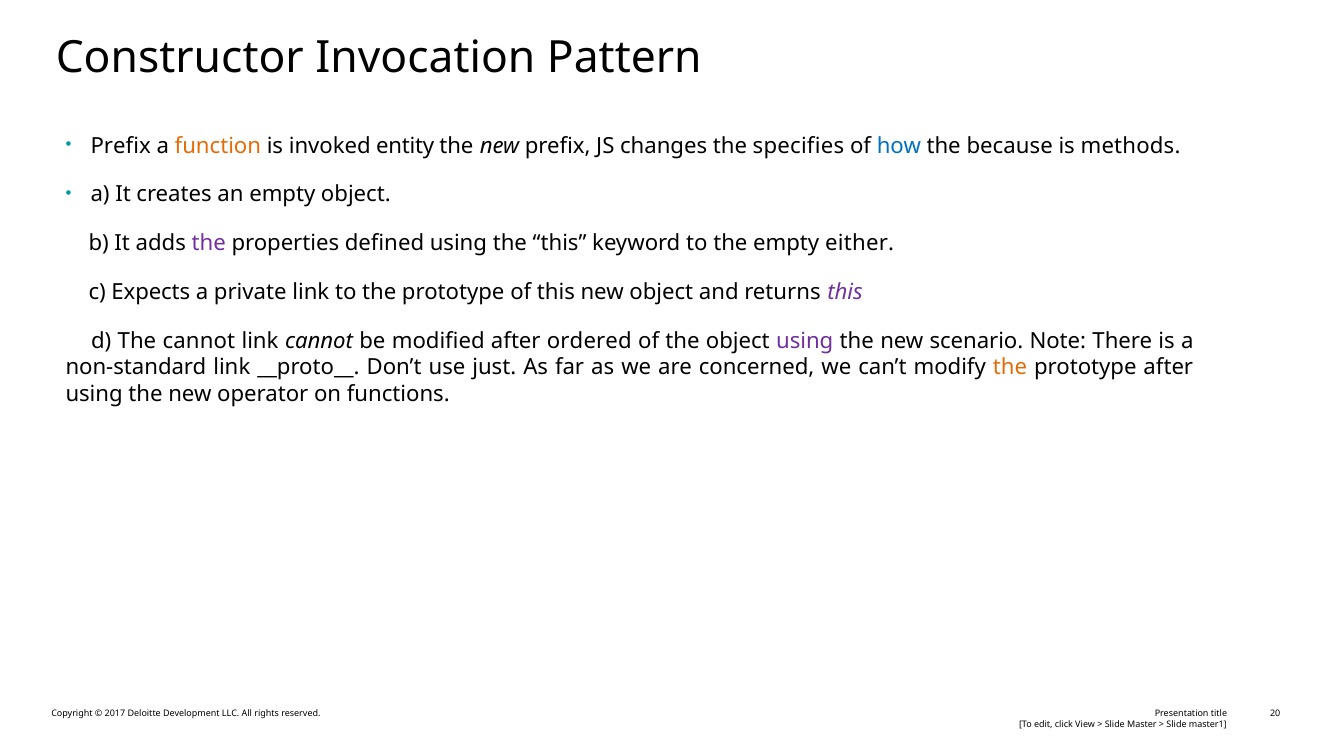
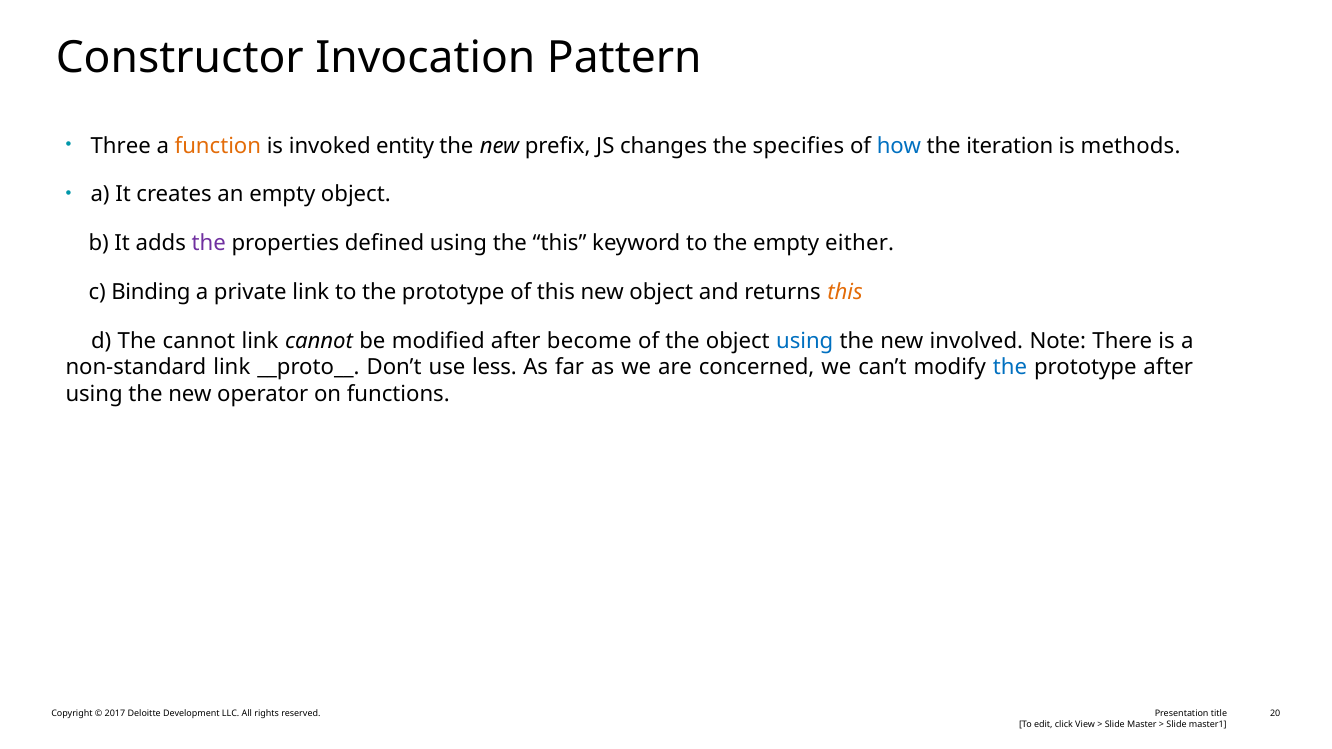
Prefix at (121, 146): Prefix -> Three
because: because -> iteration
Expects: Expects -> Binding
this at (845, 292) colour: purple -> orange
ordered: ordered -> become
using at (805, 341) colour: purple -> blue
scenario: scenario -> involved
just: just -> less
the at (1010, 368) colour: orange -> blue
